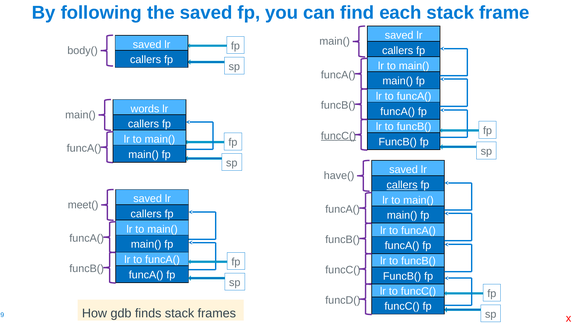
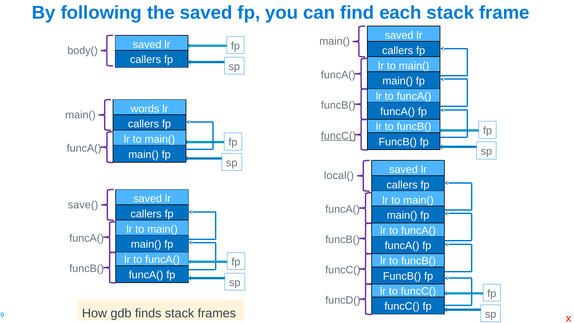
have(: have( -> local(
callers at (402, 185) underline: present -> none
meet(: meet( -> save(
